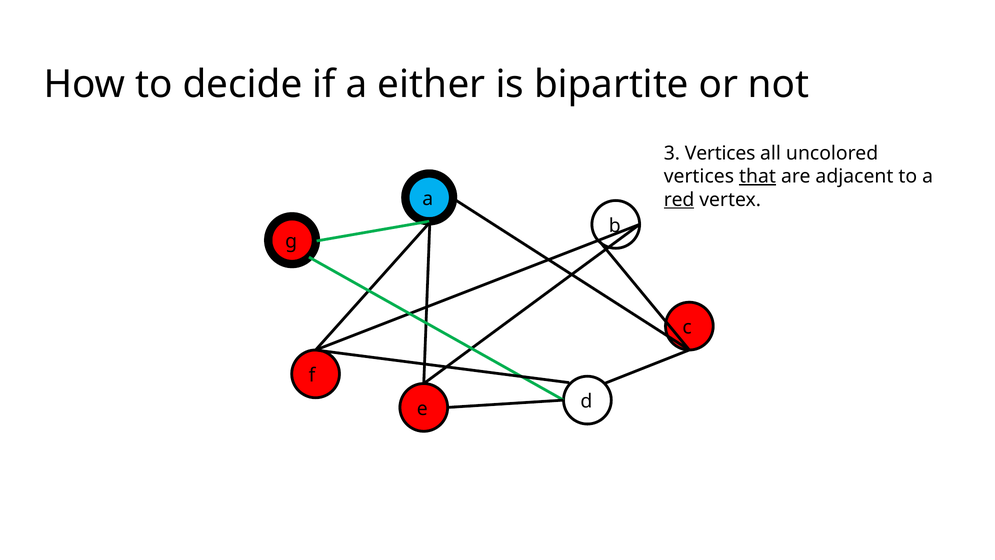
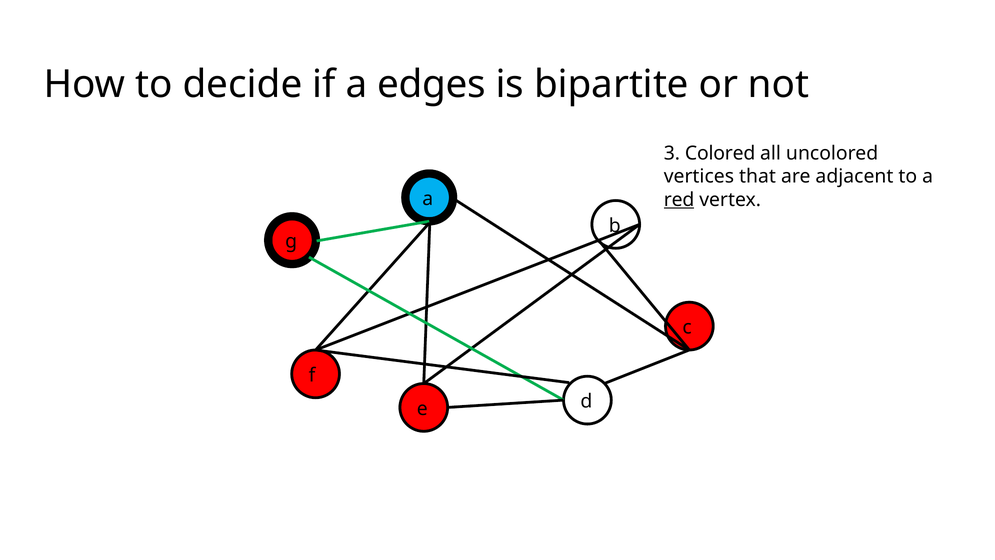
either: either -> edges
3 Vertices: Vertices -> Colored
that underline: present -> none
